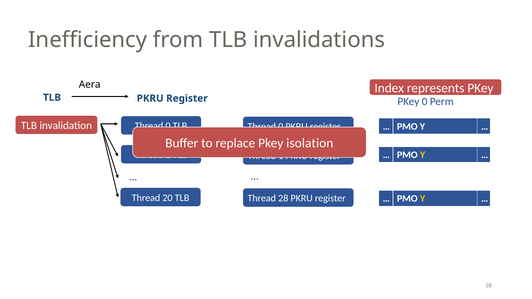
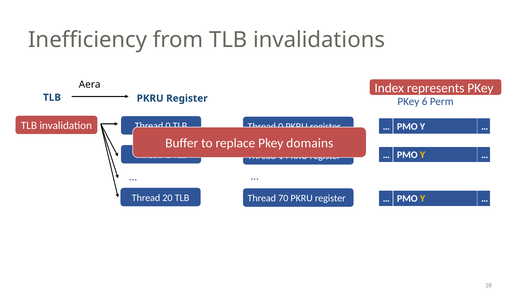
PKey 0: 0 -> 6
isolation: isolation -> domains
Thread 28: 28 -> 70
